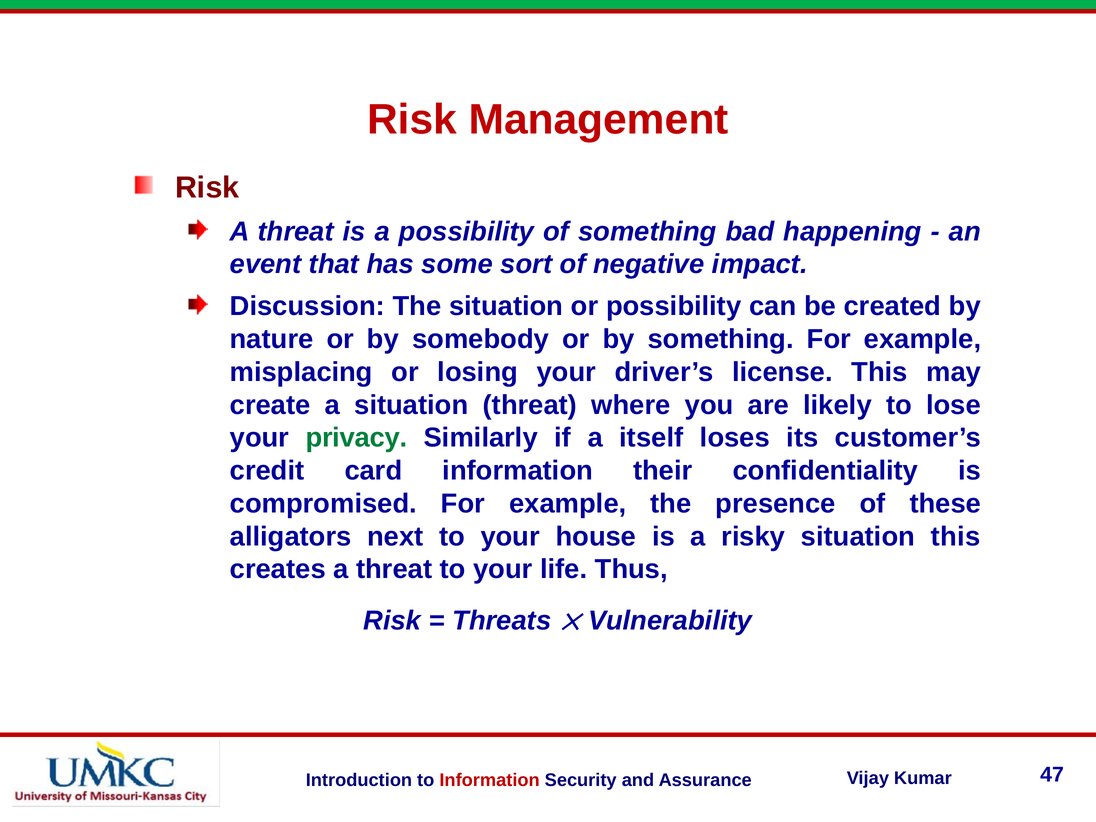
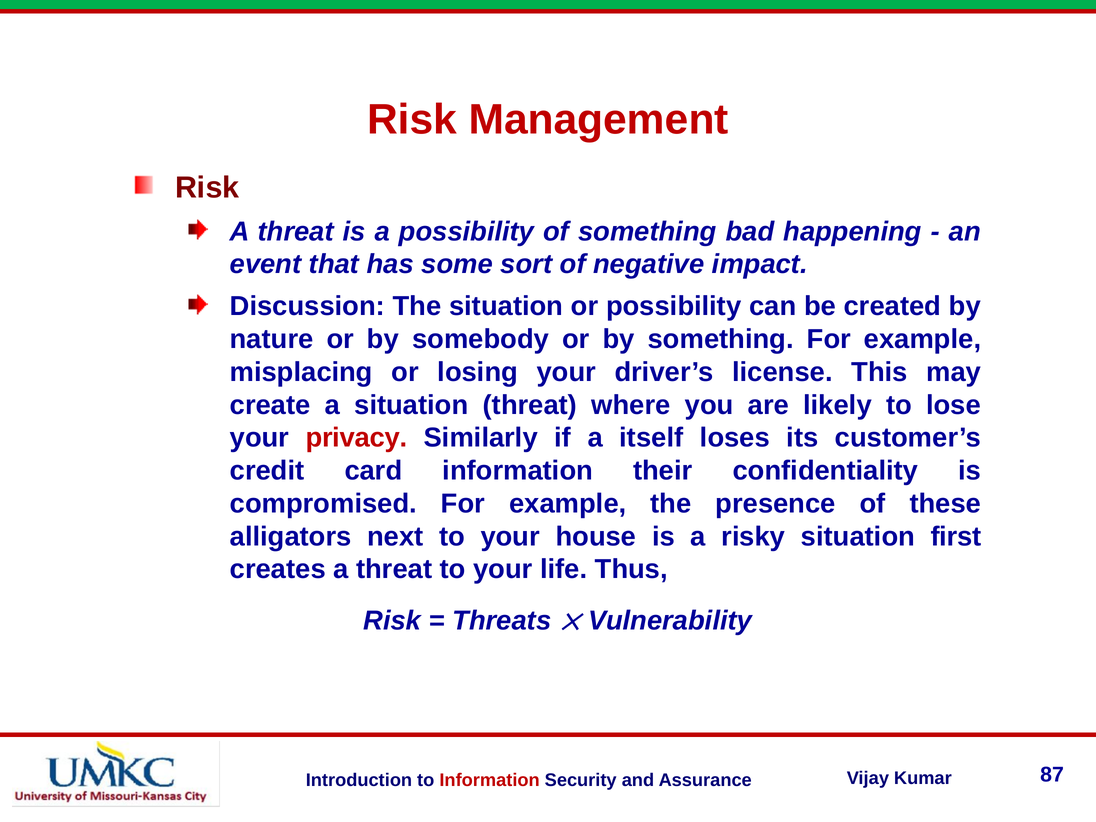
privacy colour: green -> red
situation this: this -> first
47: 47 -> 87
